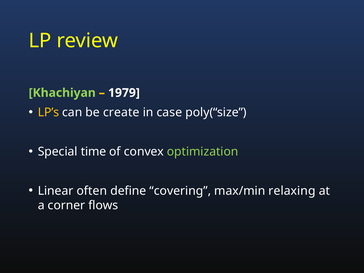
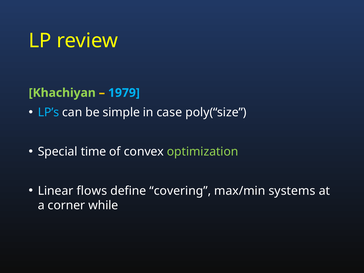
1979 colour: white -> light blue
LP’s colour: yellow -> light blue
create: create -> simple
often: often -> flows
relaxing: relaxing -> systems
flows: flows -> while
